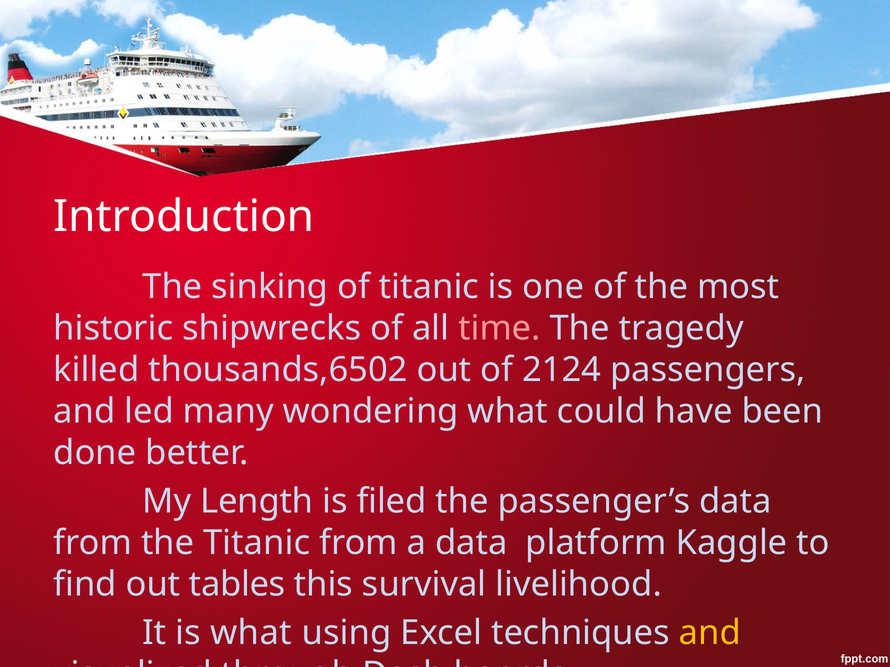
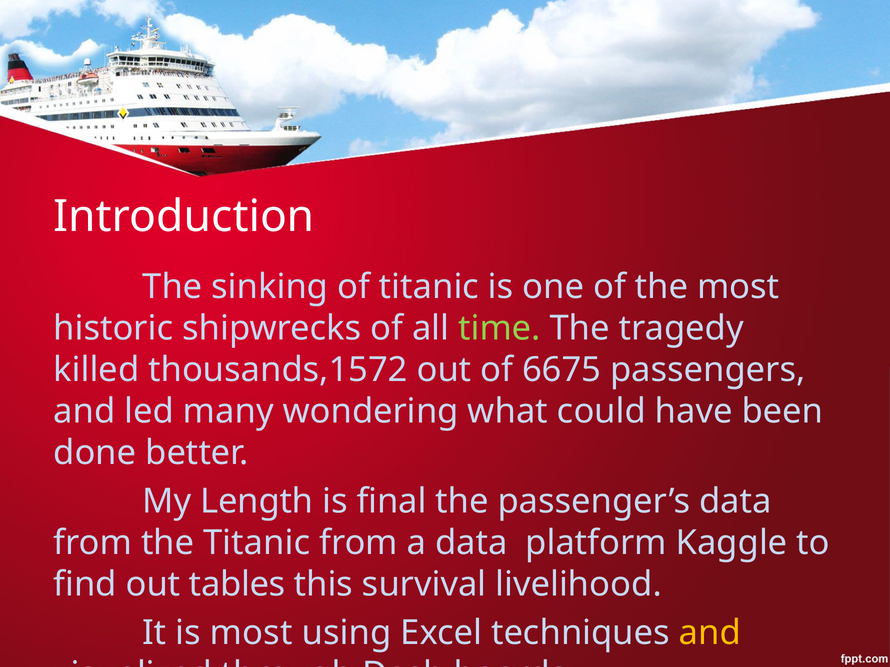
time colour: pink -> light green
thousands,6502: thousands,6502 -> thousands,1572
2124: 2124 -> 6675
filed: filed -> final
is what: what -> most
